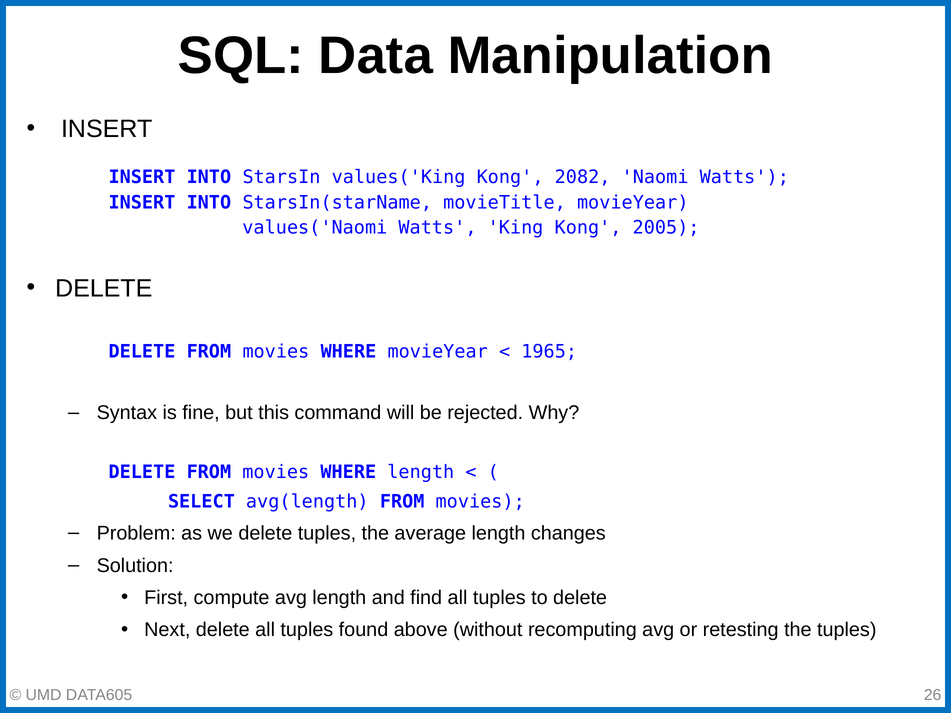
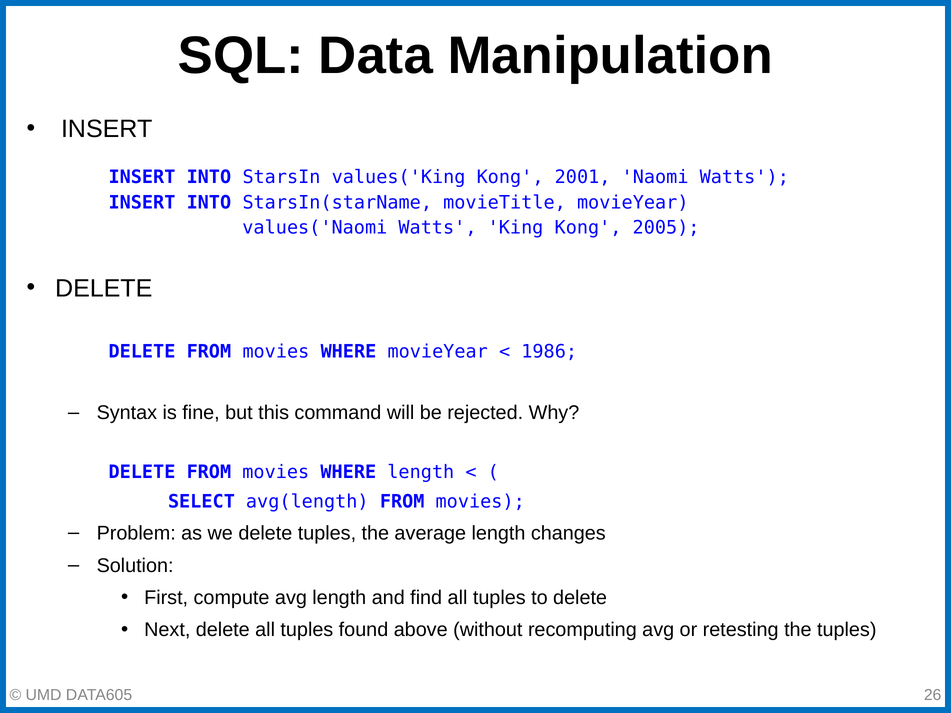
2082: 2082 -> 2001
1965: 1965 -> 1986
